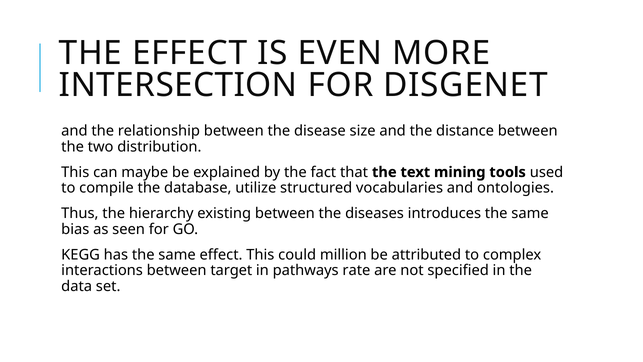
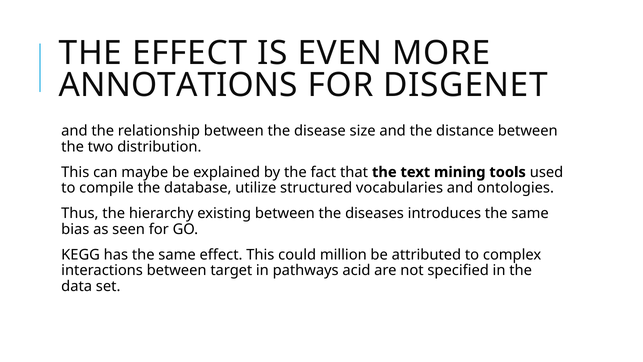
INTERSECTION: INTERSECTION -> ANNOTATIONS
rate: rate -> acid
